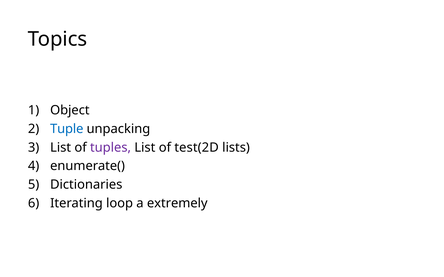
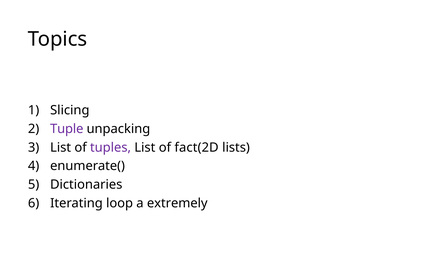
Object: Object -> Slicing
Tuple colour: blue -> purple
test(2D: test(2D -> fact(2D
